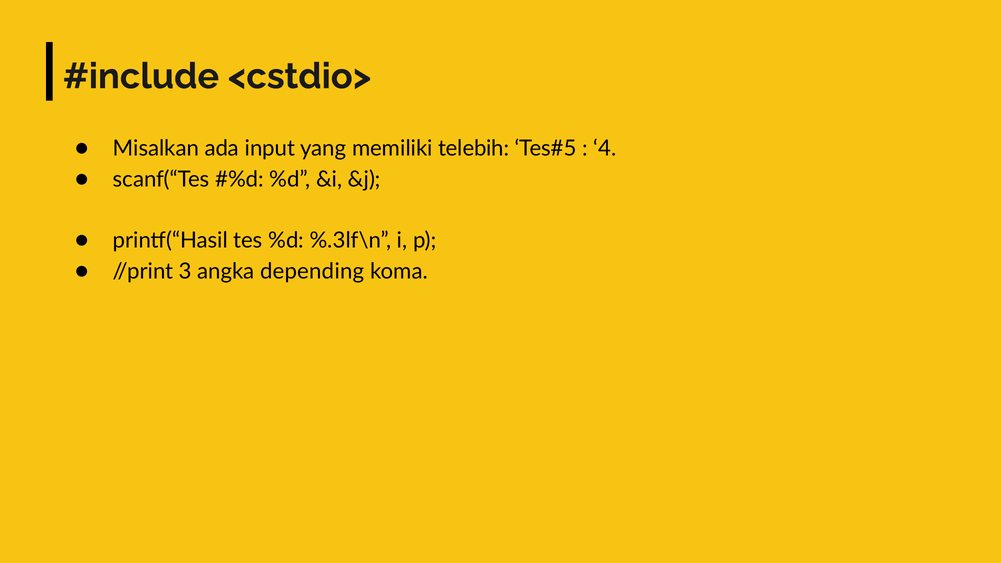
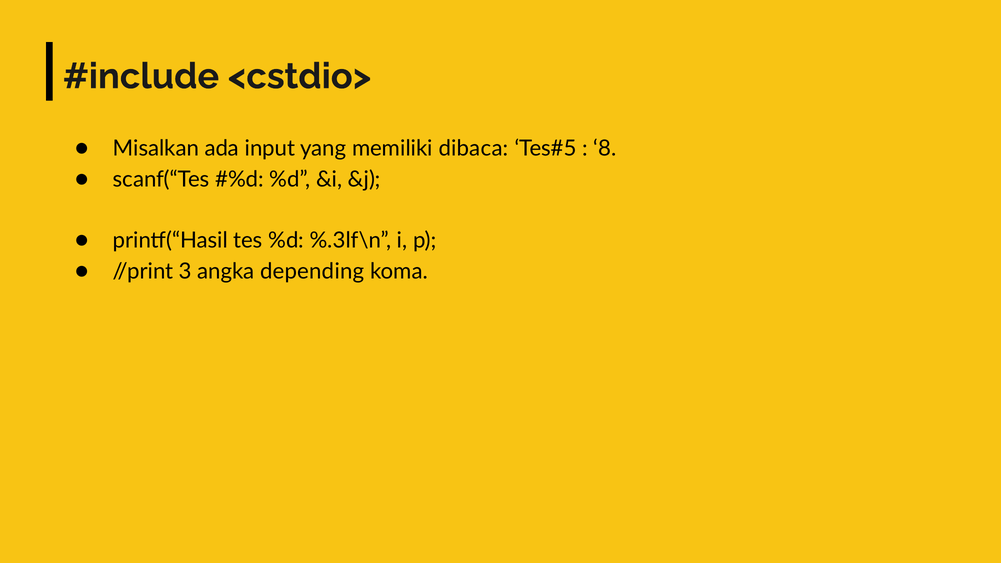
telebih: telebih -> dibaca
4: 4 -> 8
